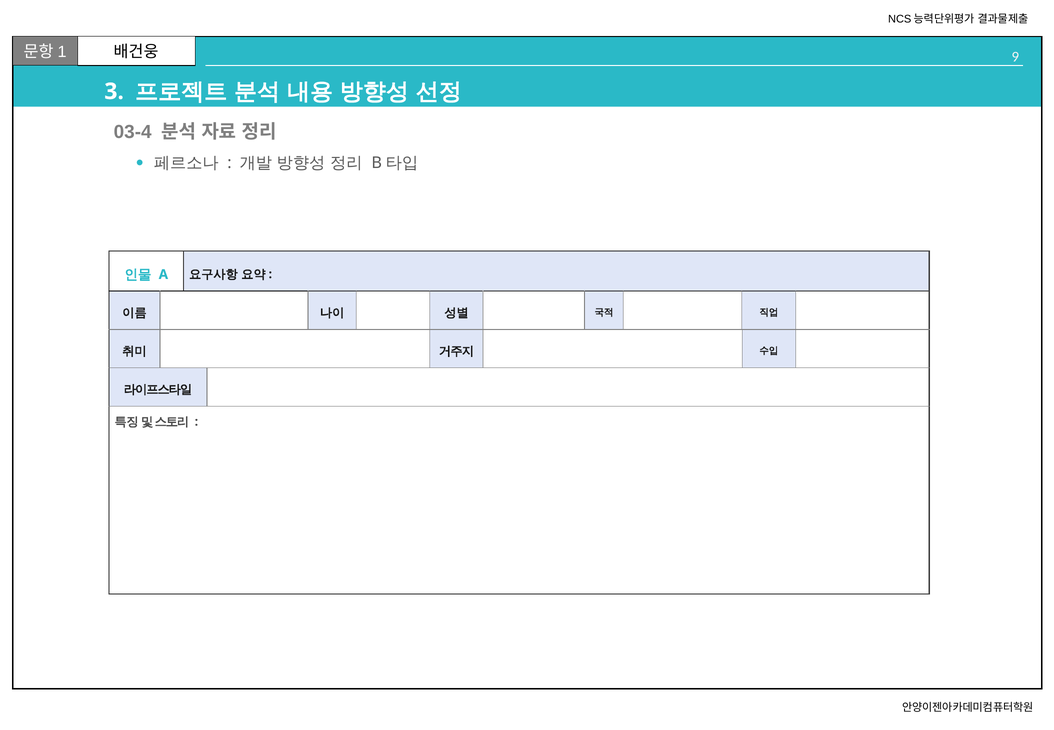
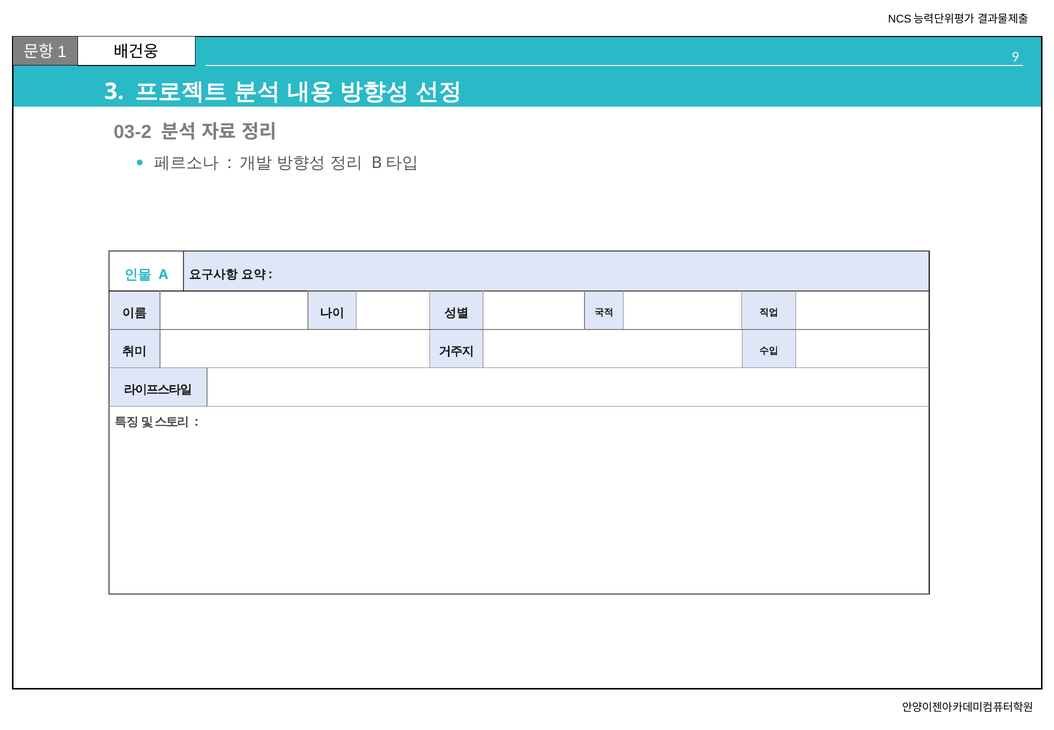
03-4: 03-4 -> 03-2
